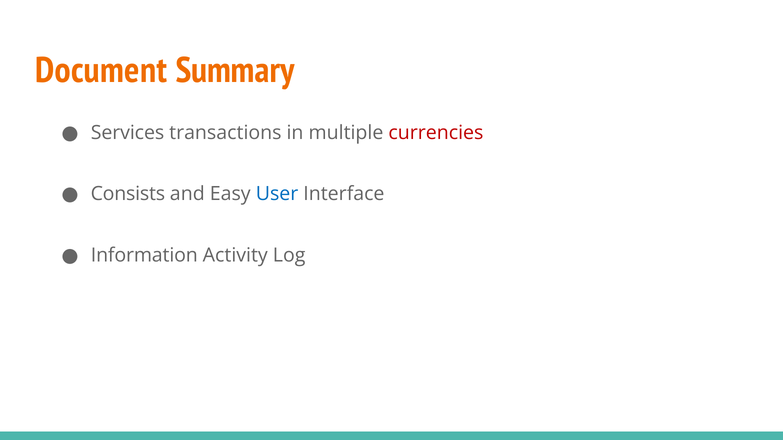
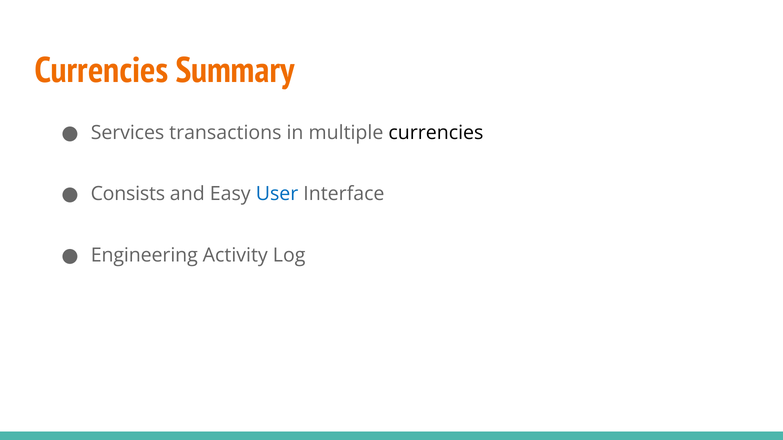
Document at (101, 71): Document -> Currencies
currencies at (436, 133) colour: red -> black
Information: Information -> Engineering
